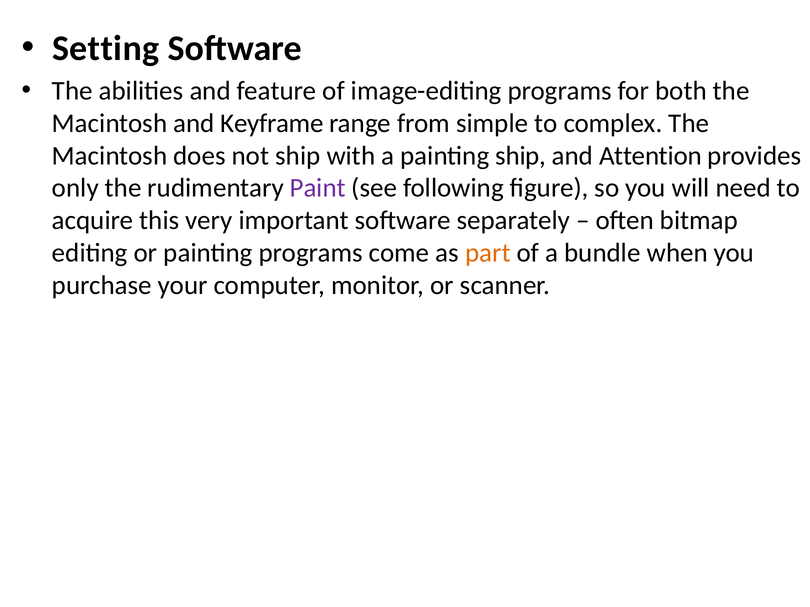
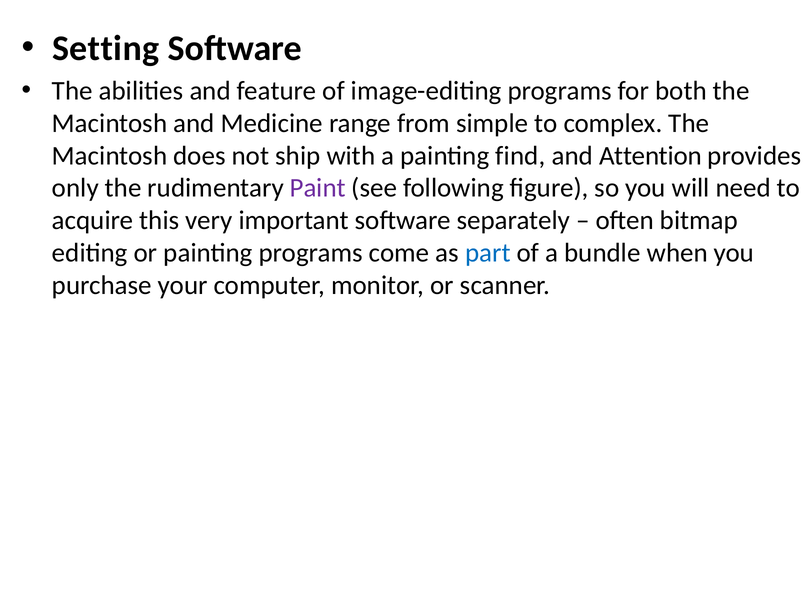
Keyframe: Keyframe -> Medicine
painting ship: ship -> find
part colour: orange -> blue
